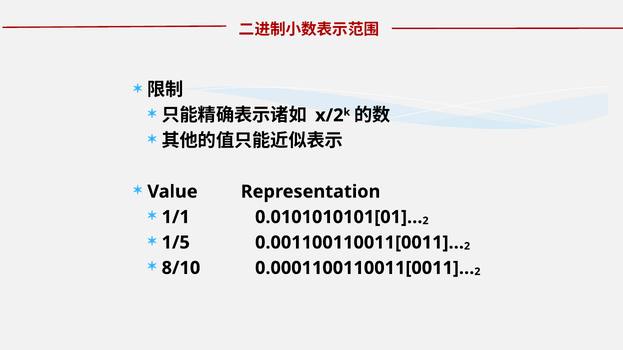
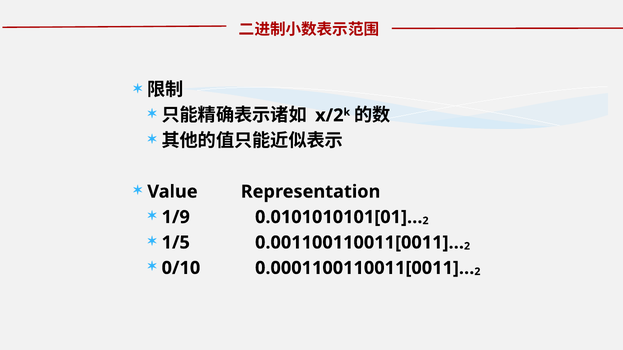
1/1: 1/1 -> 1/9
8/10: 8/10 -> 0/10
